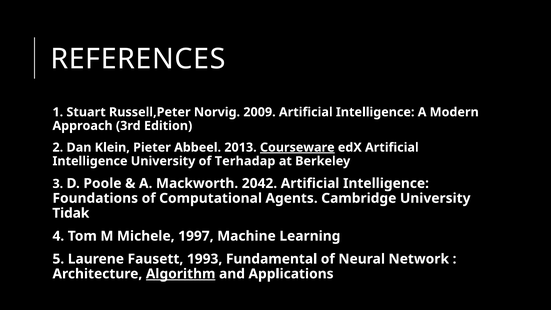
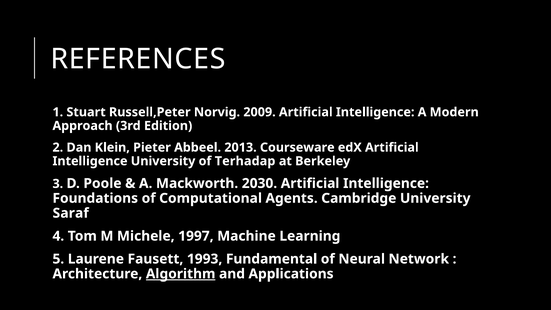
Courseware underline: present -> none
2042: 2042 -> 2030
Tidak: Tidak -> Saraf
